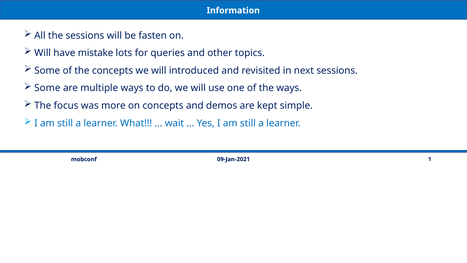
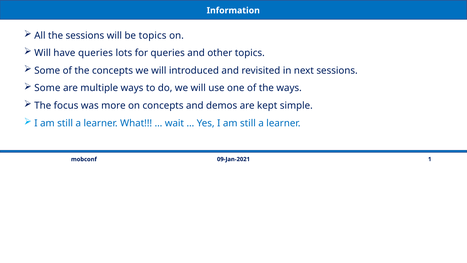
be fasten: fasten -> topics
have mistake: mistake -> queries
